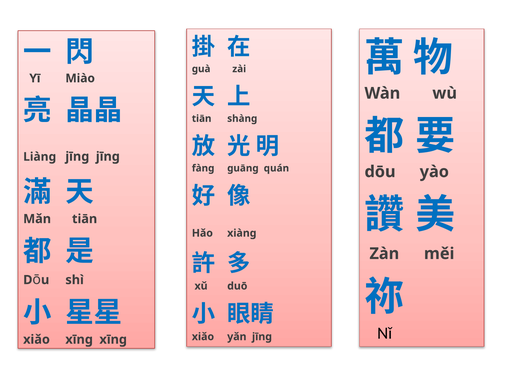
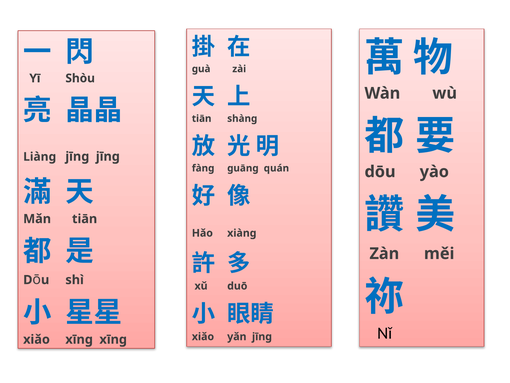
Miào: Miào -> Shòu
